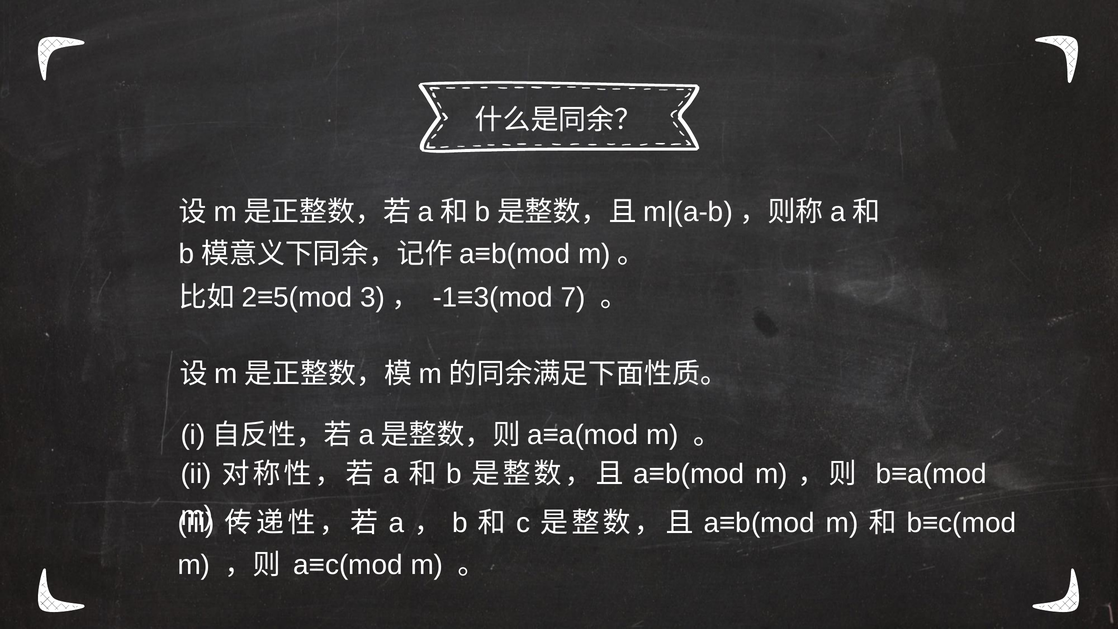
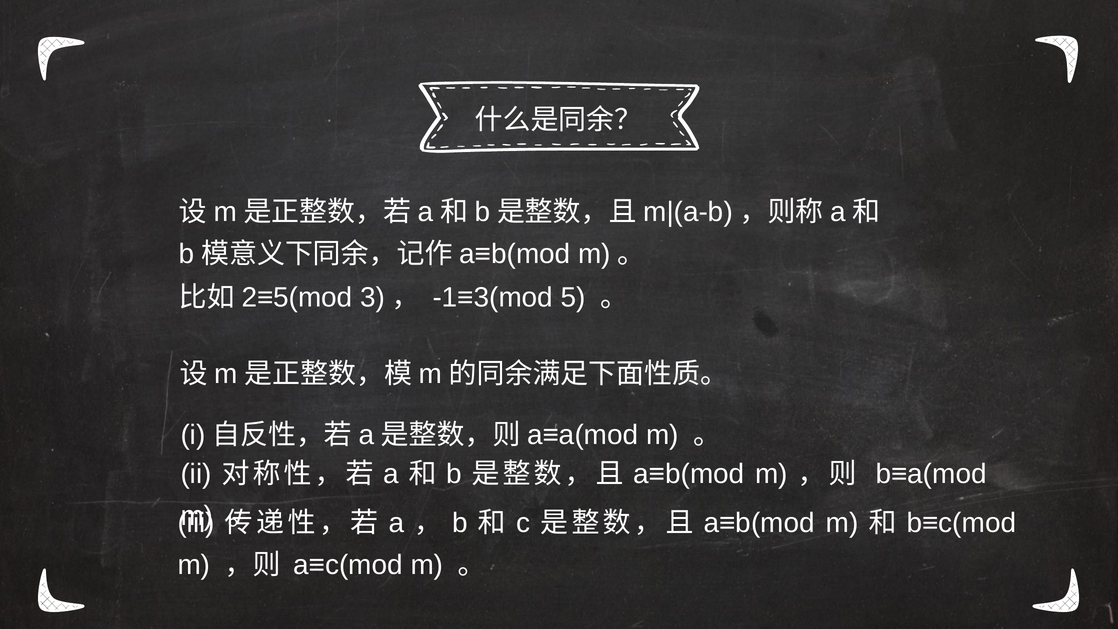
7: 7 -> 5
